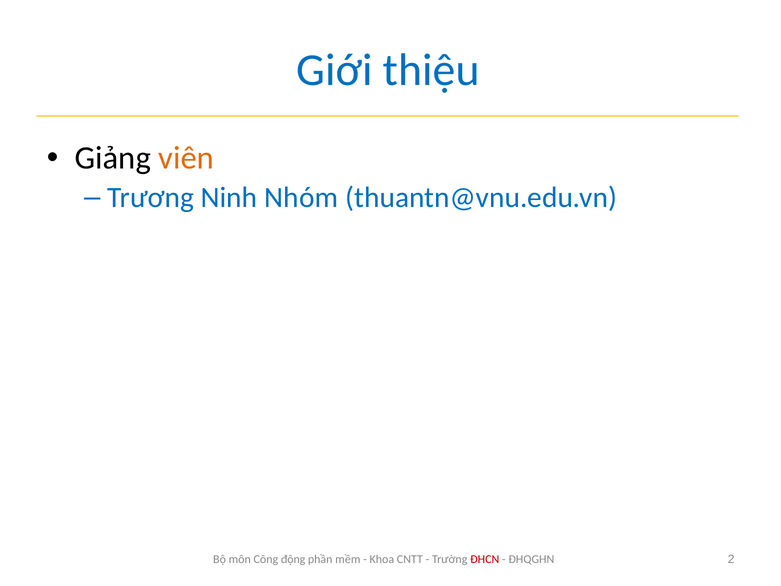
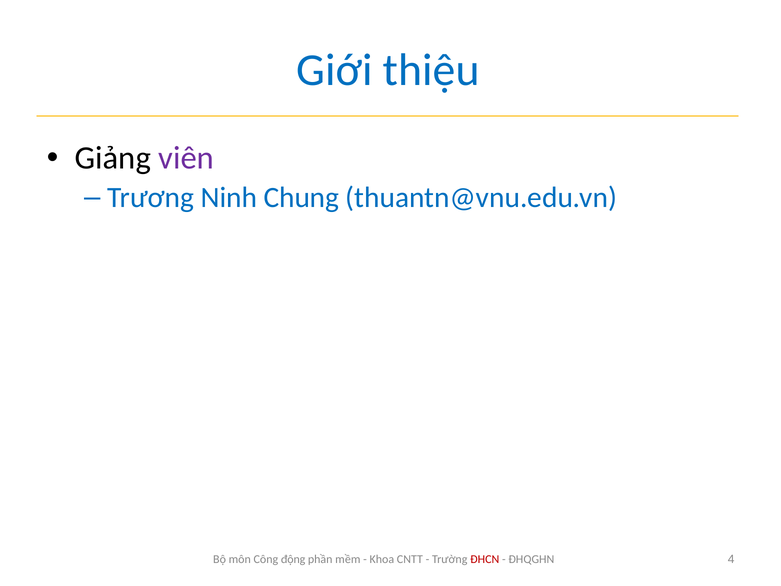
viên colour: orange -> purple
Nhóm: Nhóm -> Chung
2: 2 -> 4
